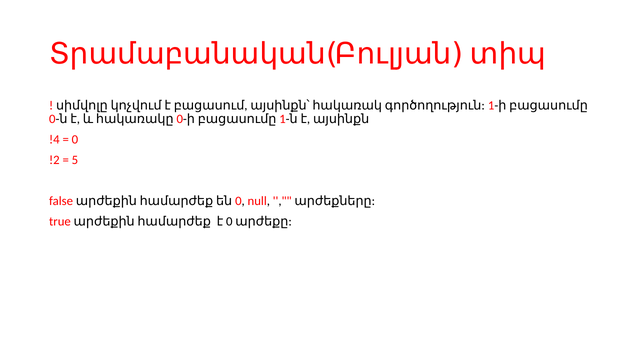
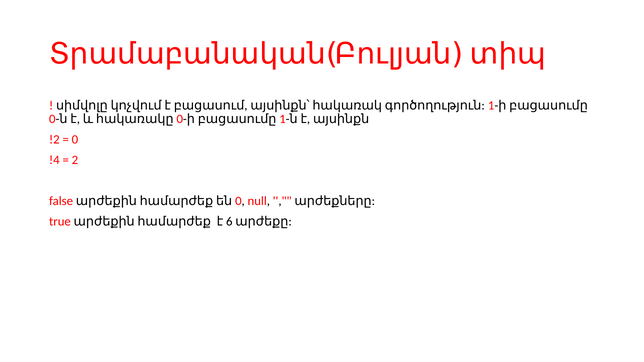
!4: !4 -> !2
!2: !2 -> !4
5: 5 -> 2
true 0: 0 -> 6
